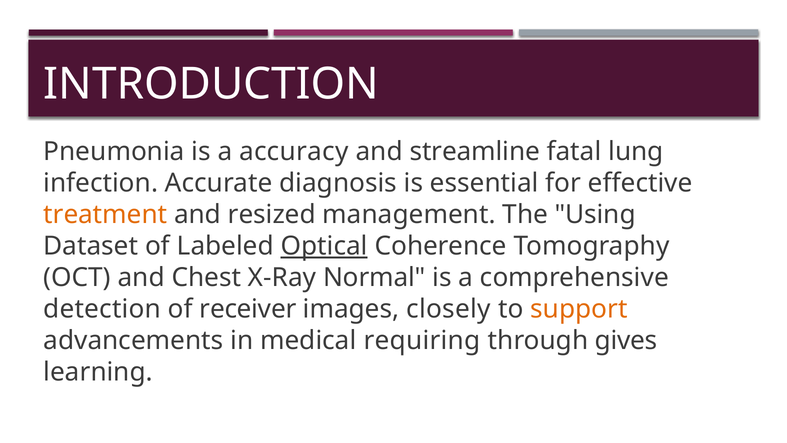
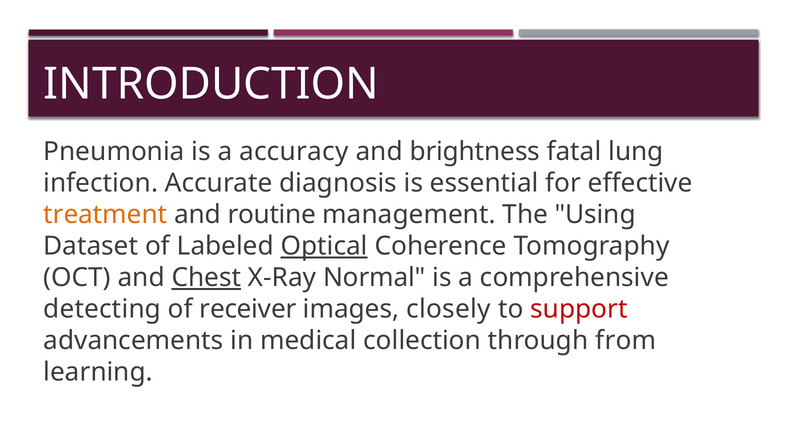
streamline: streamline -> brightness
resized: resized -> routine
Chest underline: none -> present
detection: detection -> detecting
support colour: orange -> red
requiring: requiring -> collection
gives: gives -> from
